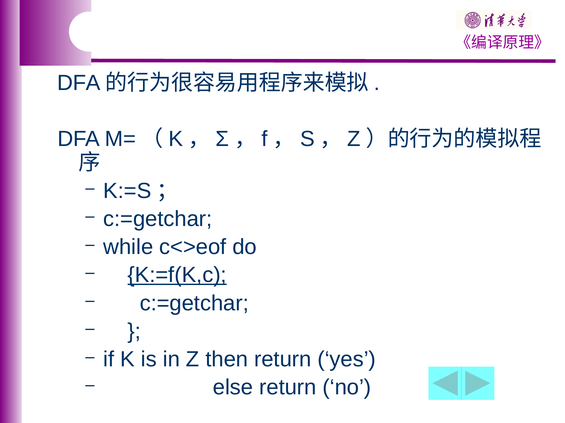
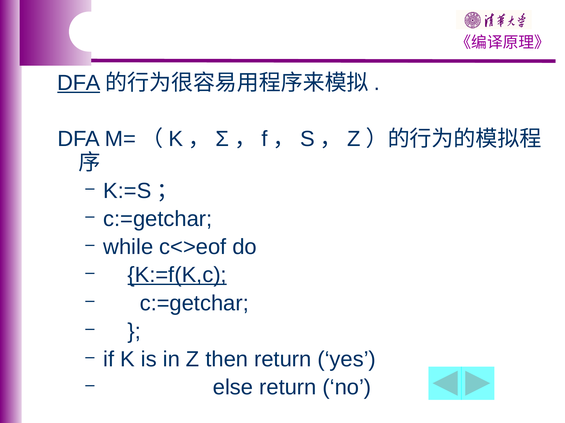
DFA at (79, 83) underline: none -> present
